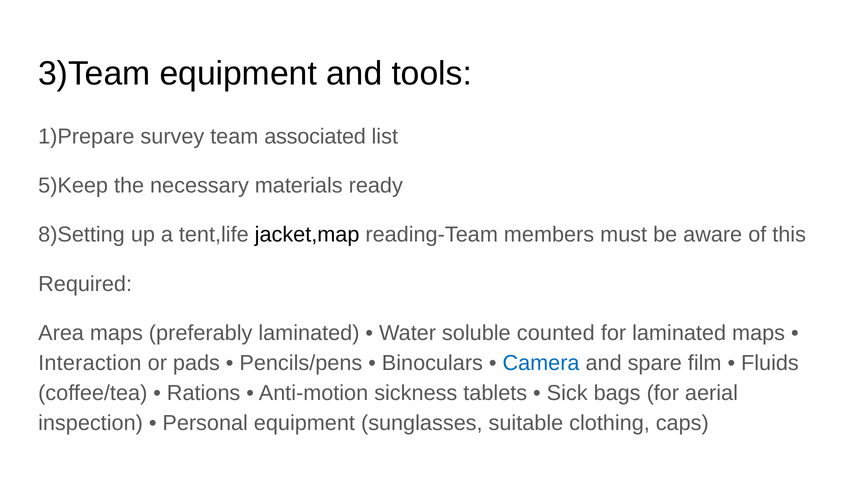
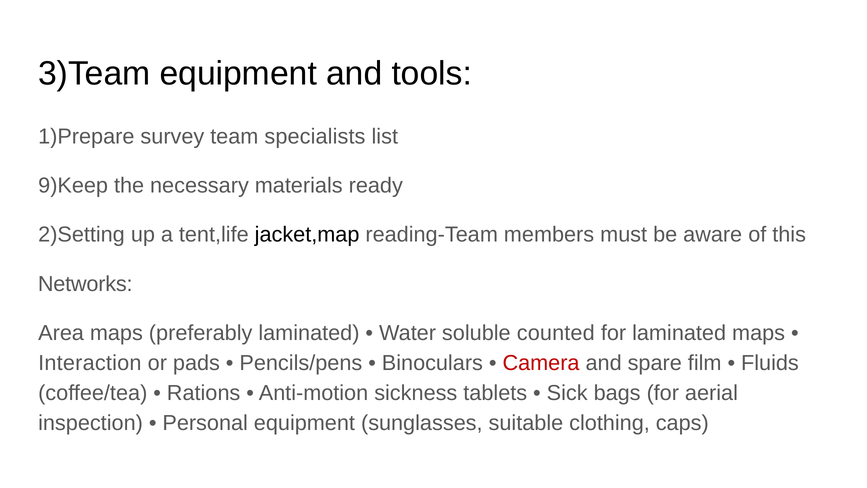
associated: associated -> specialists
5)Keep: 5)Keep -> 9)Keep
8)Setting: 8)Setting -> 2)Setting
Required: Required -> Networks
Camera colour: blue -> red
